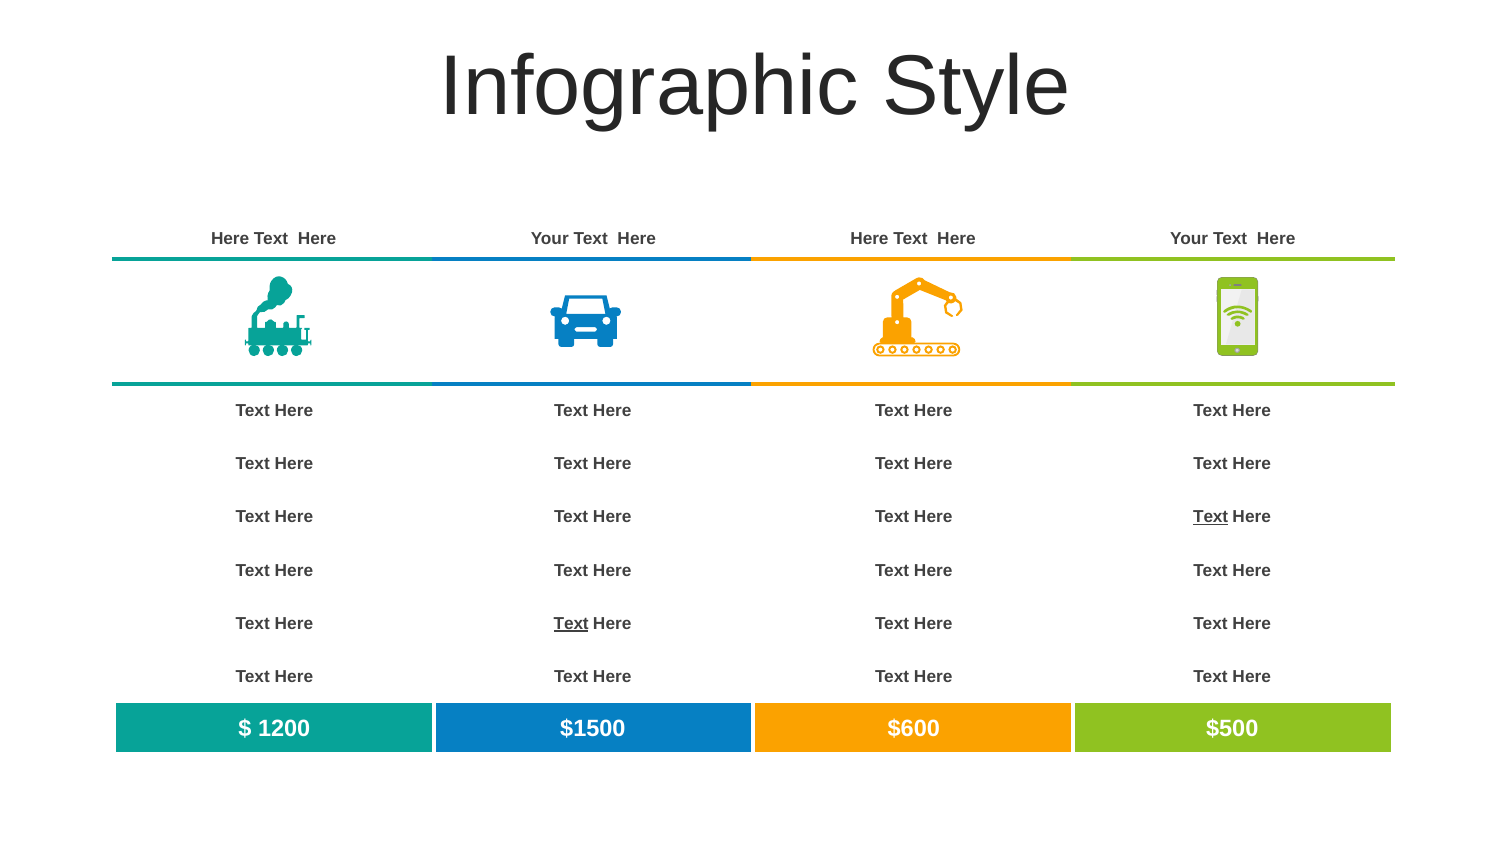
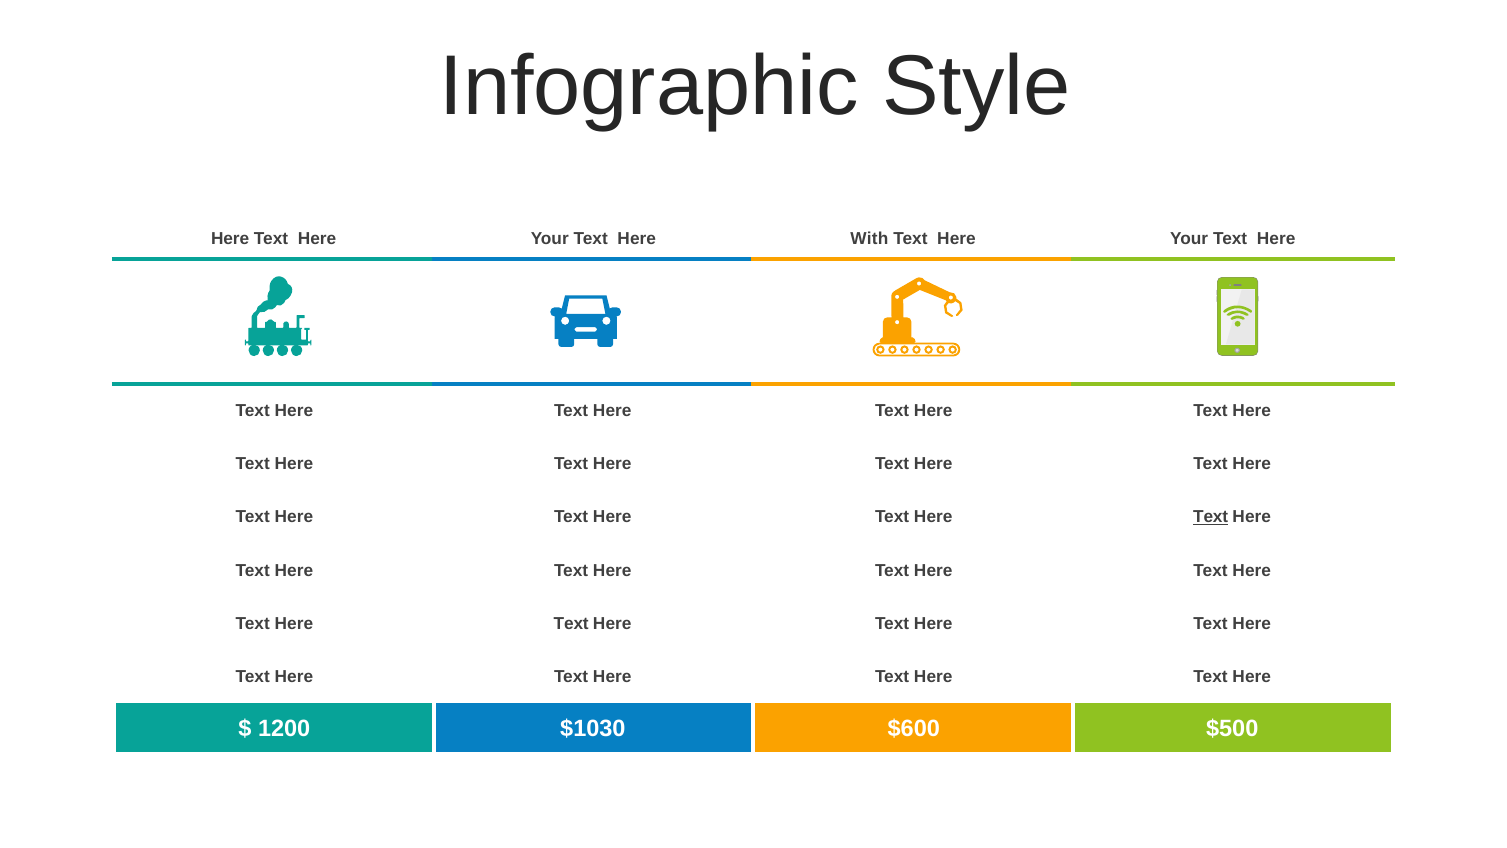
Here Here: Here -> With
Text at (571, 623) underline: present -> none
$1500: $1500 -> $1030
